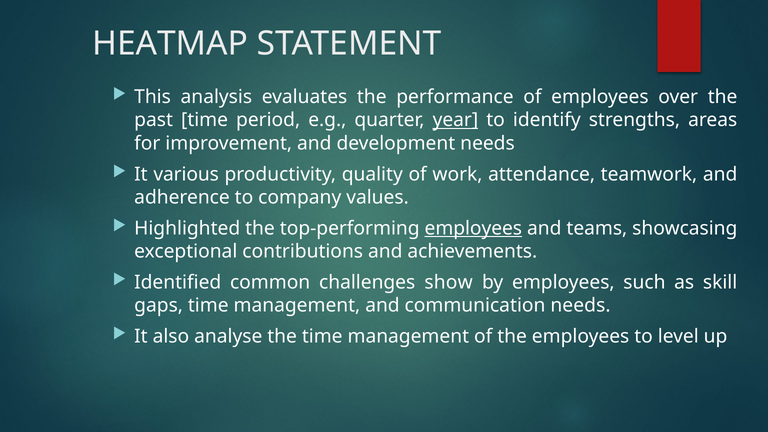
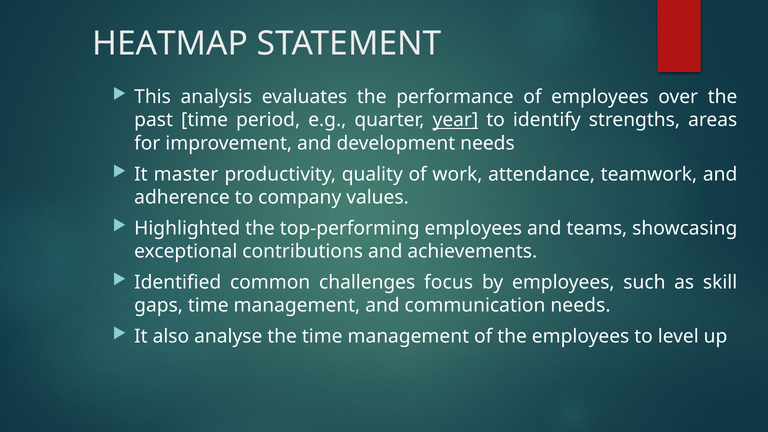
various: various -> master
employees at (473, 228) underline: present -> none
show: show -> focus
